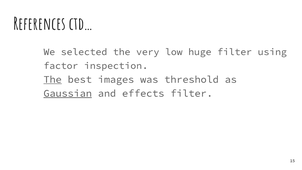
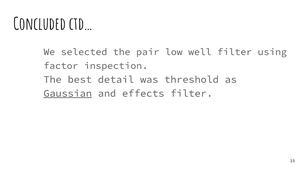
References: References -> Concluded
very: very -> pair
huge: huge -> well
The at (53, 79) underline: present -> none
images: images -> detail
